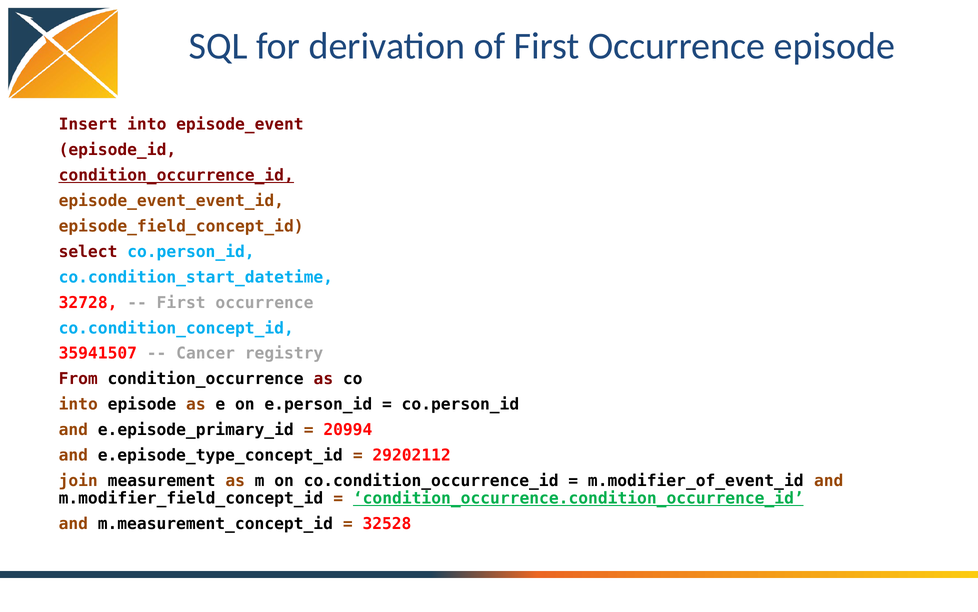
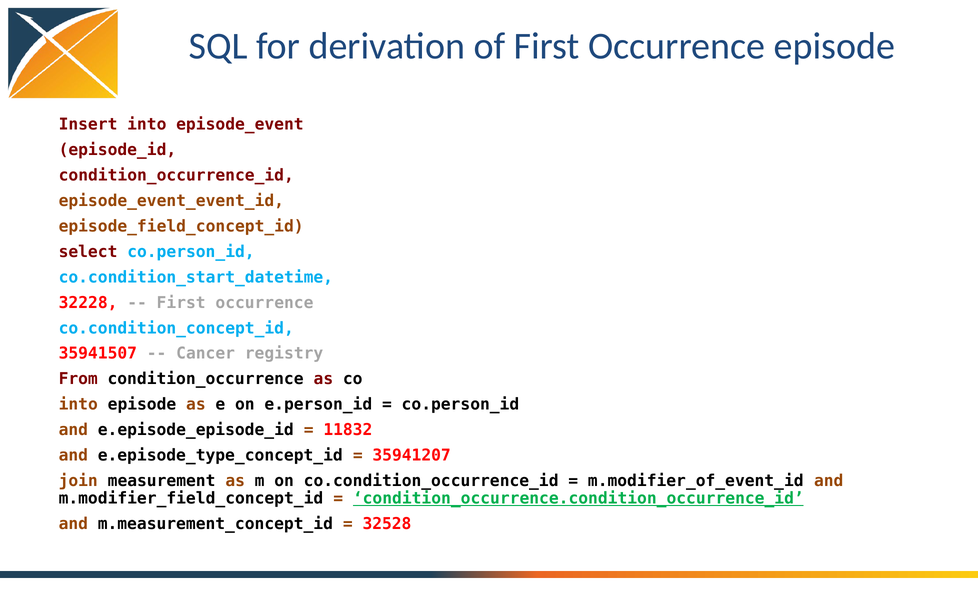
condition_occurrence_id underline: present -> none
32728: 32728 -> 32228
e.episode_primary_id: e.episode_primary_id -> e.episode_episode_id
20994: 20994 -> 11832
29202112: 29202112 -> 35941207
